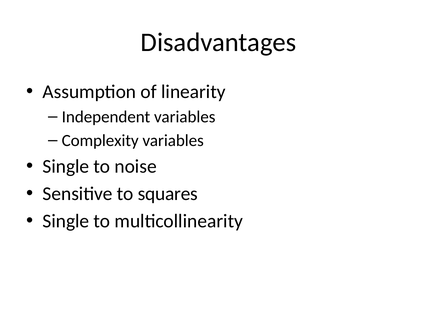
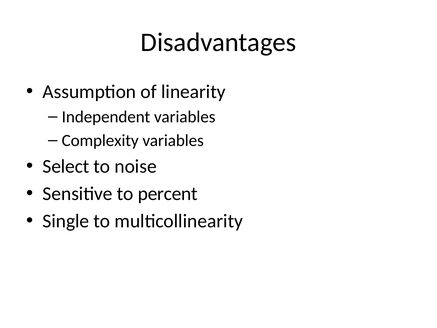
Single at (66, 166): Single -> Select
squares: squares -> percent
